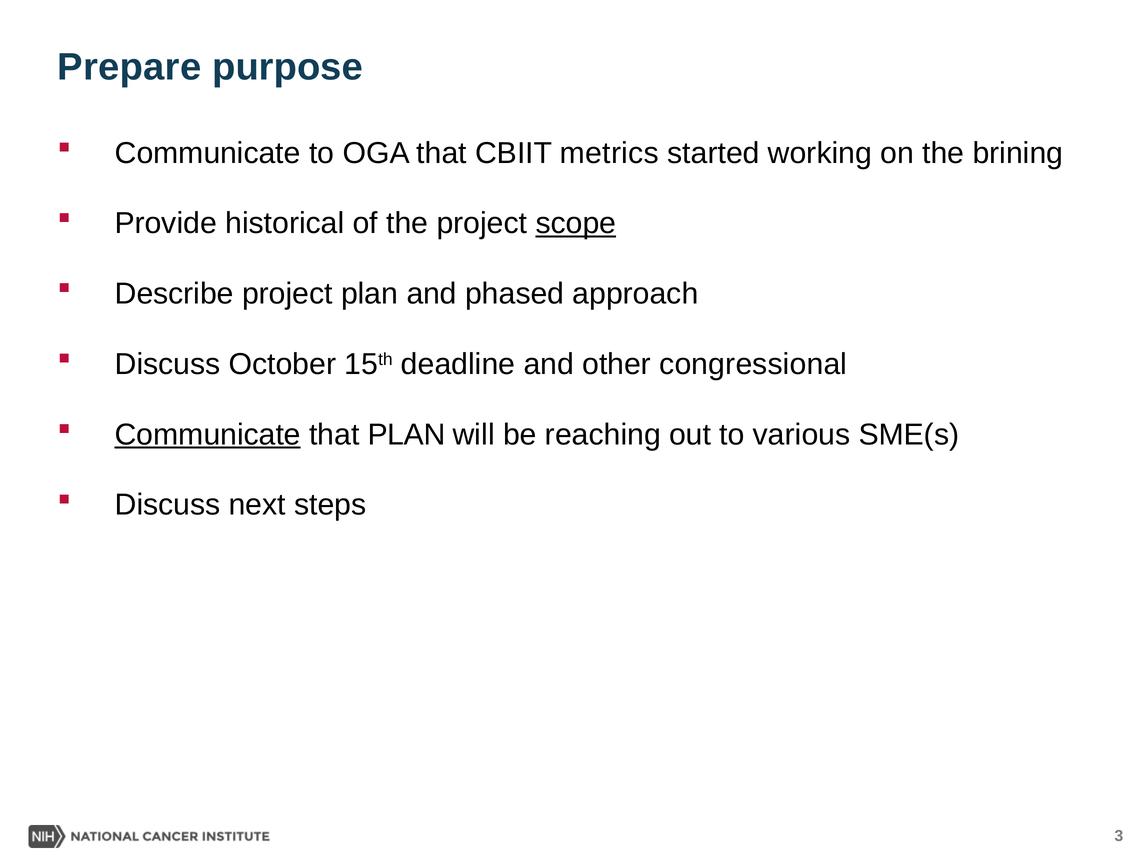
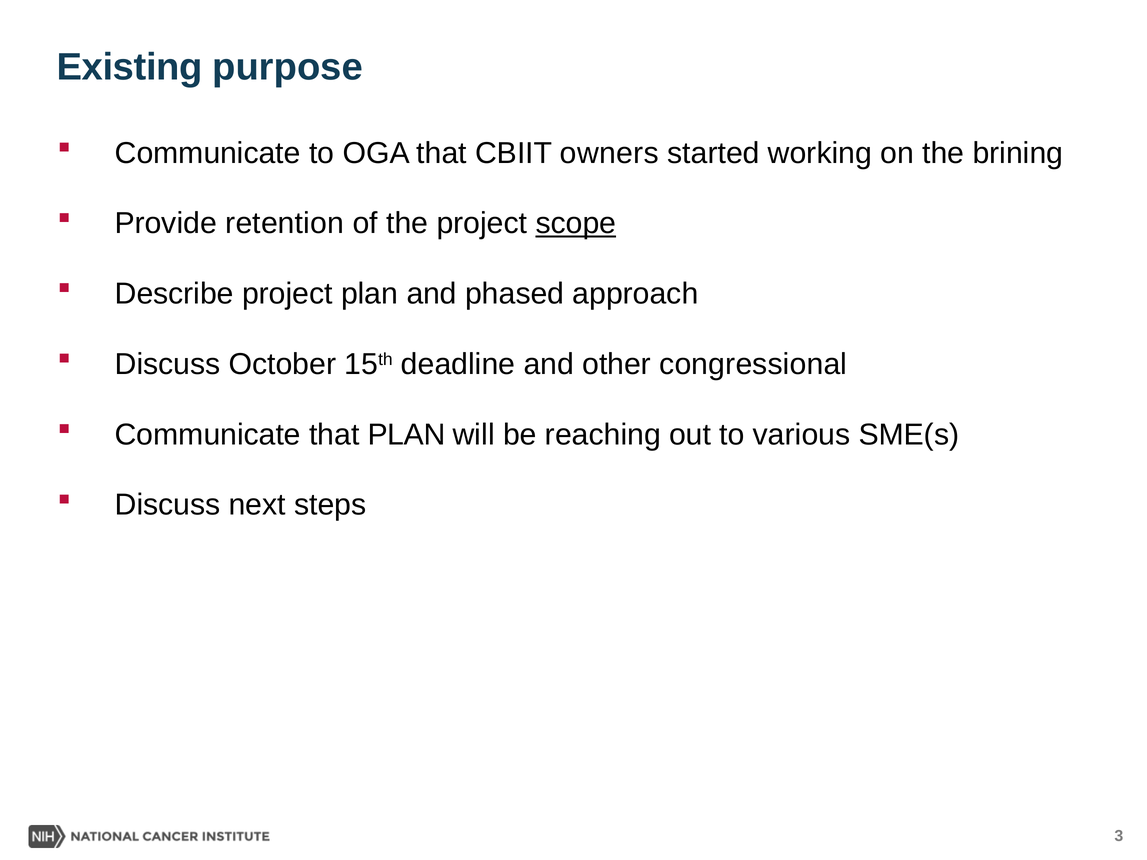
Prepare: Prepare -> Existing
metrics: metrics -> owners
historical: historical -> retention
Communicate at (208, 435) underline: present -> none
